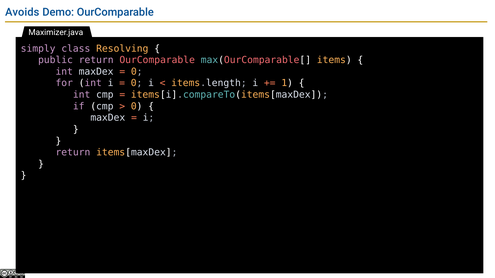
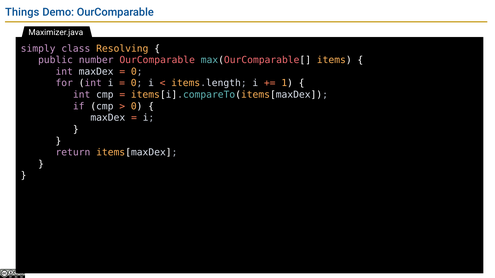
Avoids: Avoids -> Things
public return: return -> number
